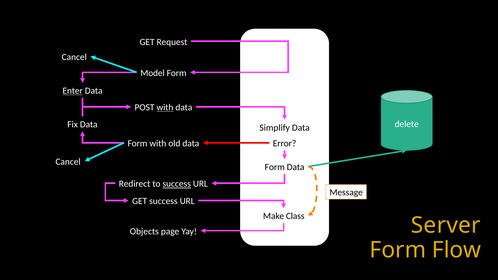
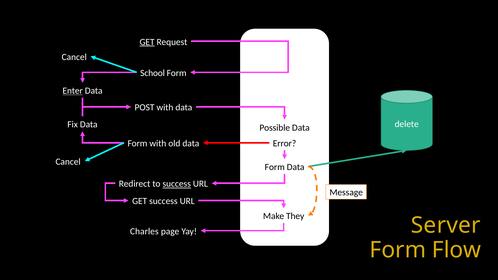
GET at (147, 42) underline: none -> present
Model: Model -> School
with at (165, 108) underline: present -> none
Simplify: Simplify -> Possible
Class: Class -> They
Objects: Objects -> Charles
